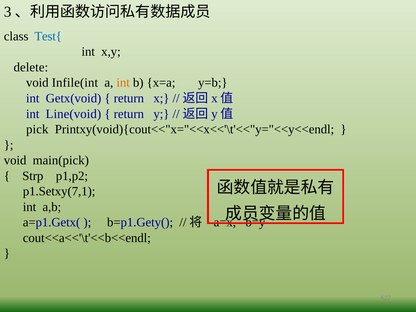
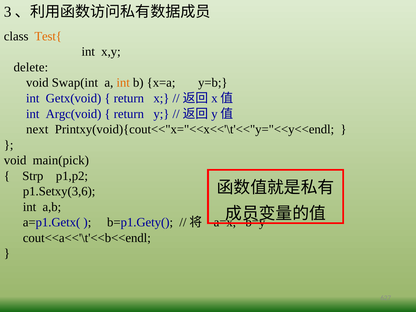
Test{ colour: blue -> orange
Infile(int: Infile(int -> Swap(int
Line(void: Line(void -> Argc(void
pick: pick -> next
p1.Setxy(7,1: p1.Setxy(7,1 -> p1.Setxy(3,6
